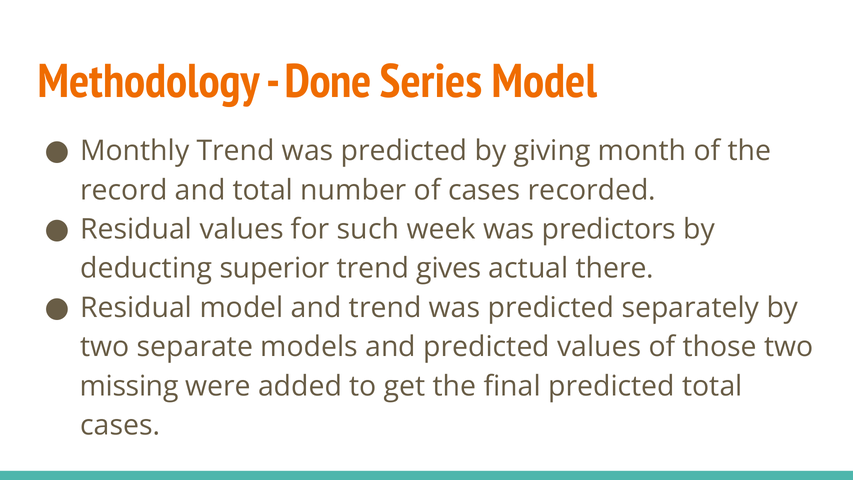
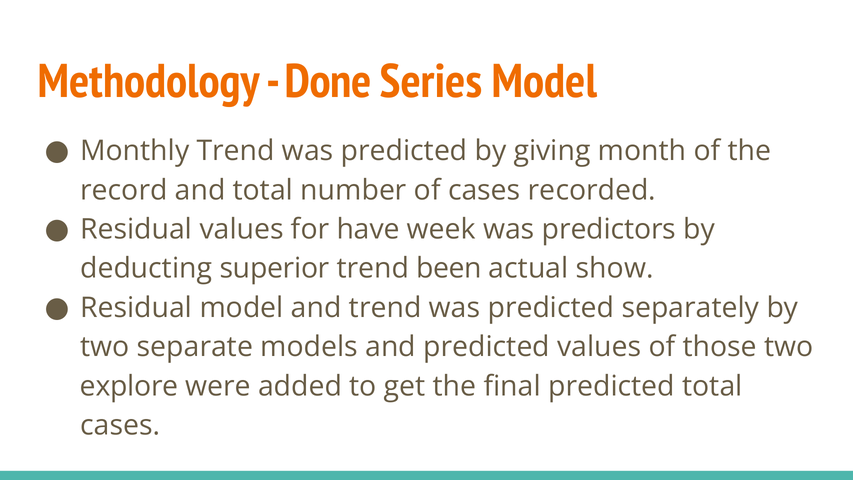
such: such -> have
gives: gives -> been
there: there -> show
missing: missing -> explore
